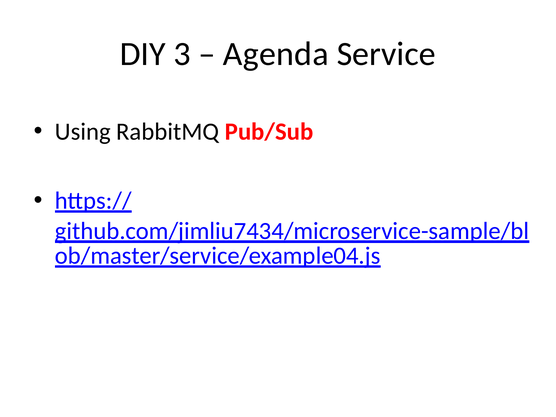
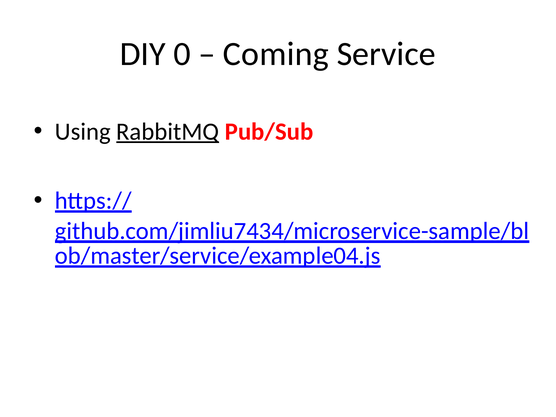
3: 3 -> 0
Agenda: Agenda -> Coming
RabbitMQ underline: none -> present
